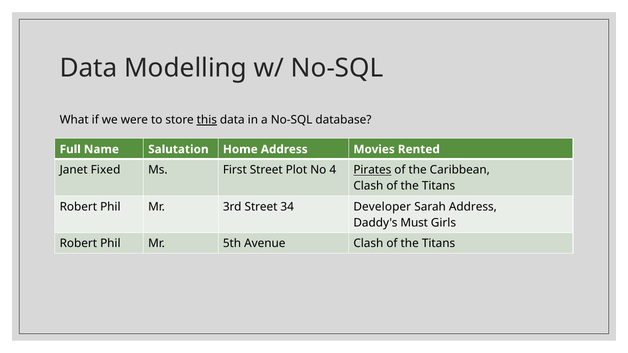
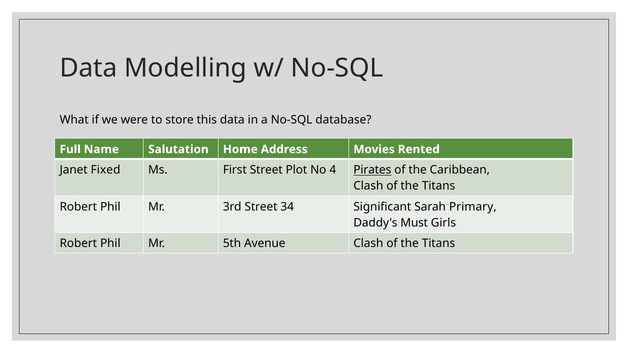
this underline: present -> none
Developer: Developer -> Significant
Sarah Address: Address -> Primary
